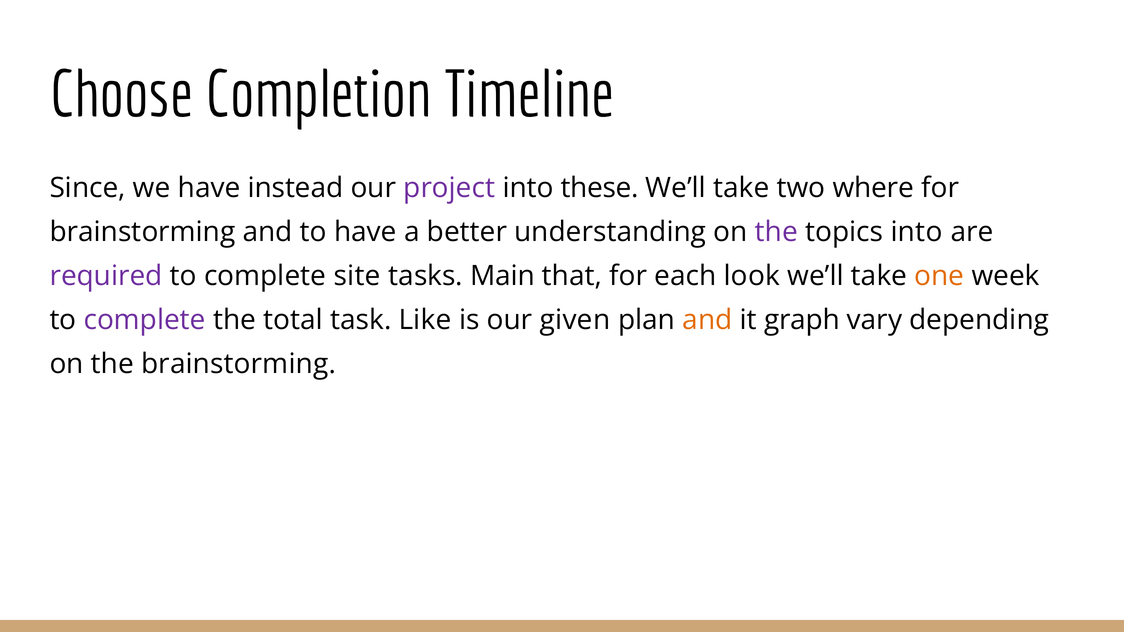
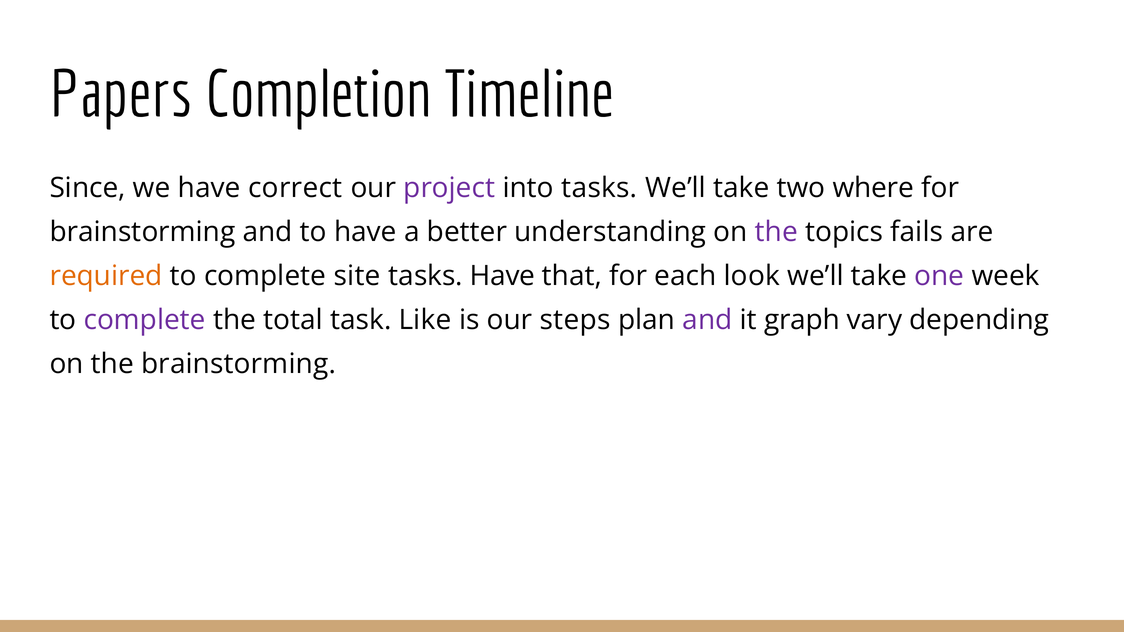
Choose: Choose -> Papers
instead: instead -> correct
into these: these -> tasks
topics into: into -> fails
required colour: purple -> orange
tasks Main: Main -> Have
one colour: orange -> purple
given: given -> steps
and at (707, 320) colour: orange -> purple
